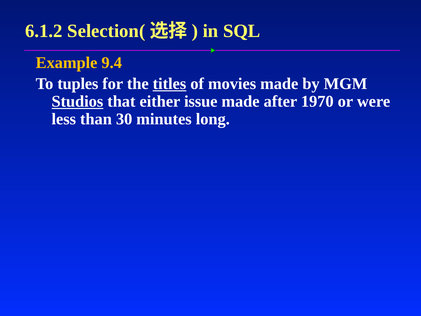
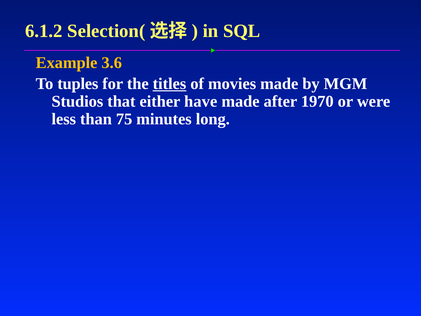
9.4: 9.4 -> 3.6
Studios underline: present -> none
issue: issue -> have
30: 30 -> 75
